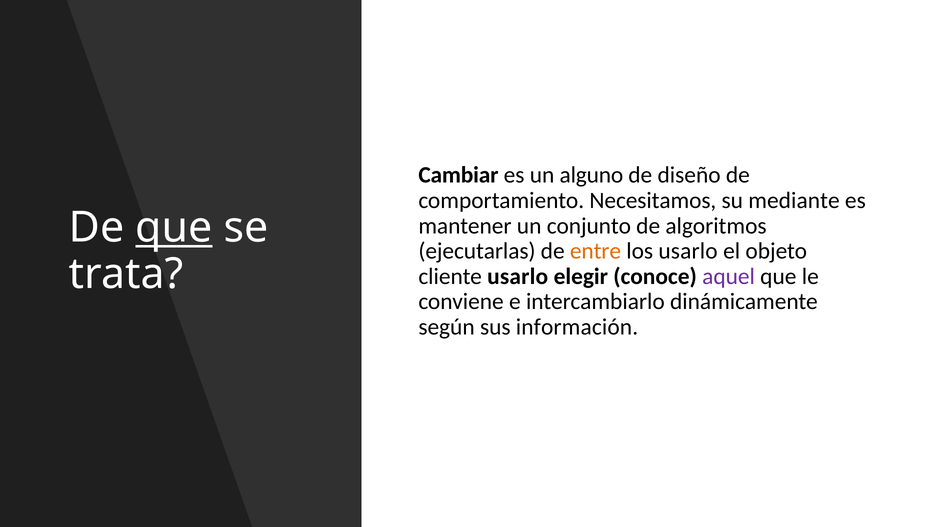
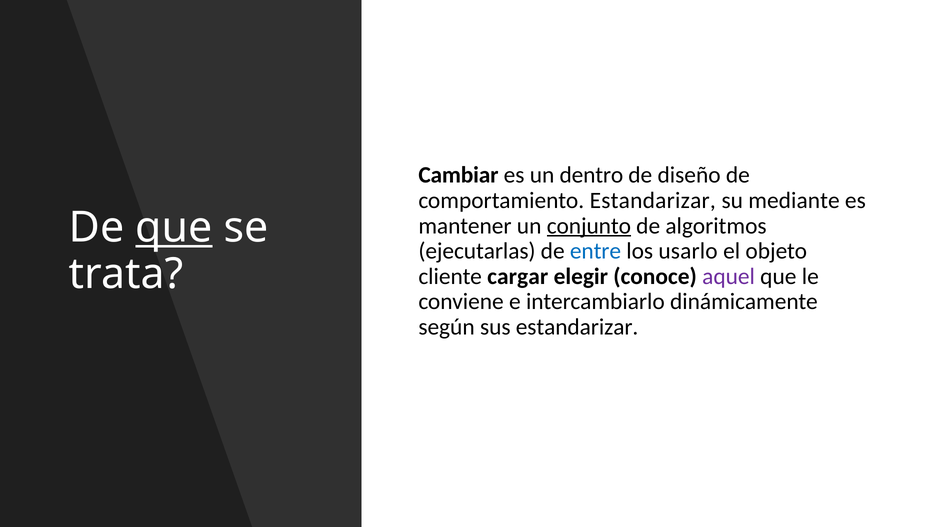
alguno: alguno -> dentro
comportamiento Necesitamos: Necesitamos -> Estandarizar
conjunto underline: none -> present
entre colour: orange -> blue
cliente usarlo: usarlo -> cargar
sus información: información -> estandarizar
